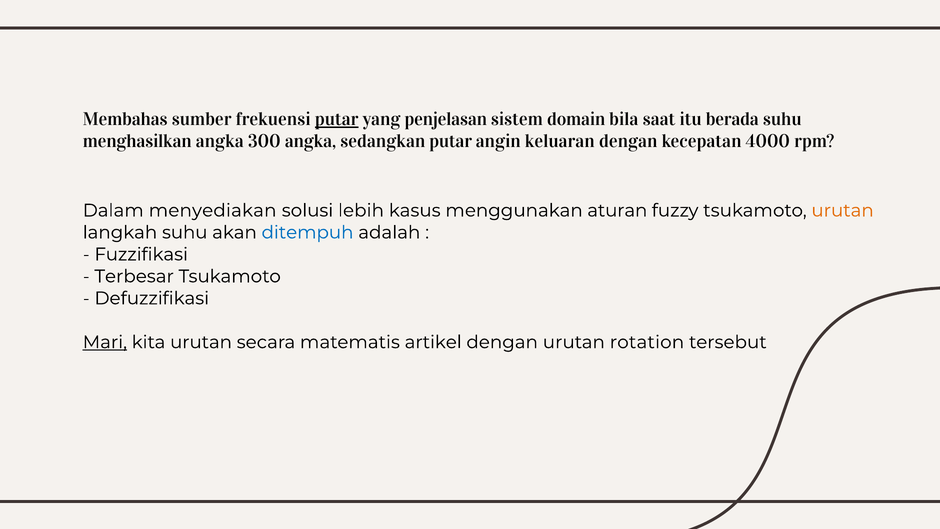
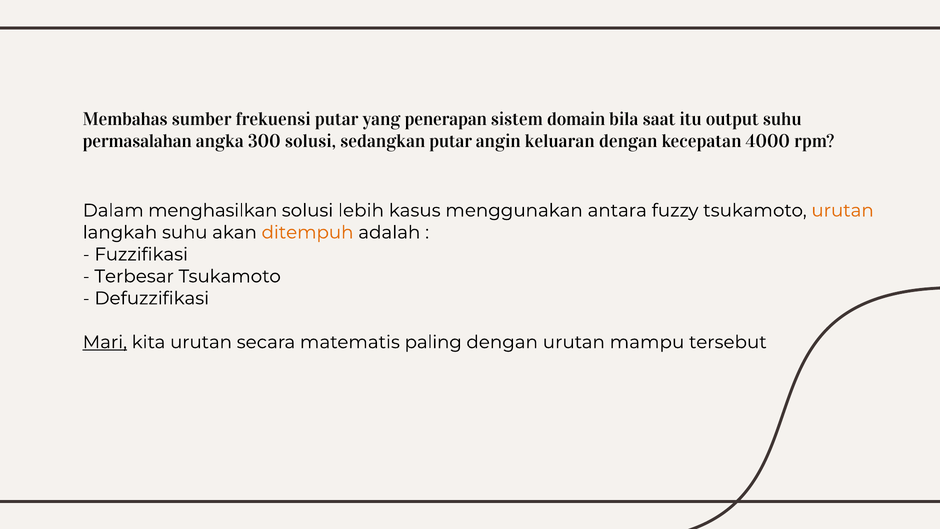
putar at (337, 119) underline: present -> none
penjelasan: penjelasan -> penerapan
berada: berada -> output
menghasilkan: menghasilkan -> permasalahan
300 angka: angka -> solusi
menyediakan: menyediakan -> menghasilkan
aturan: aturan -> antara
ditempuh colour: blue -> orange
artikel: artikel -> paling
rotation: rotation -> mampu
